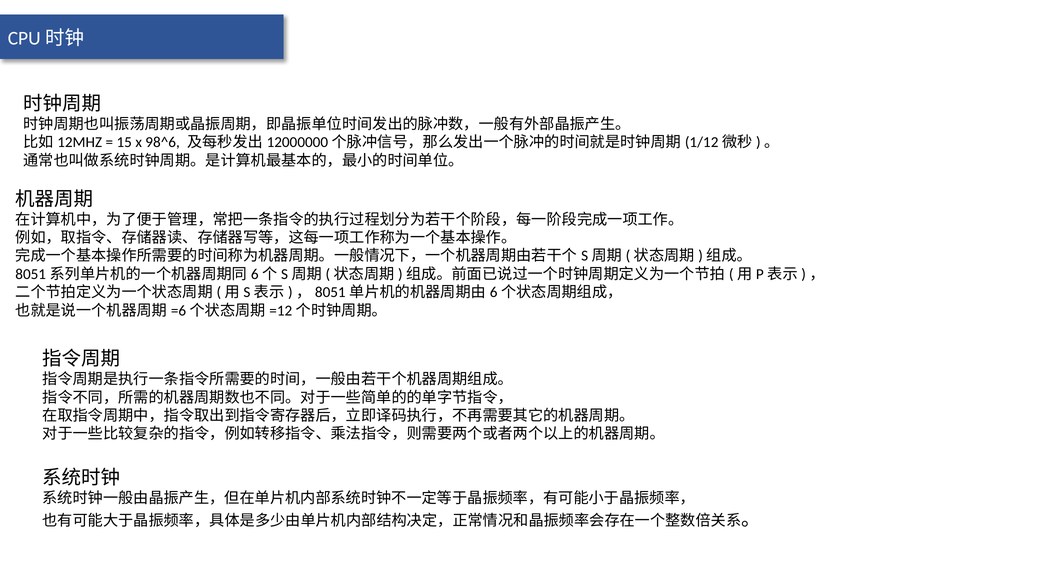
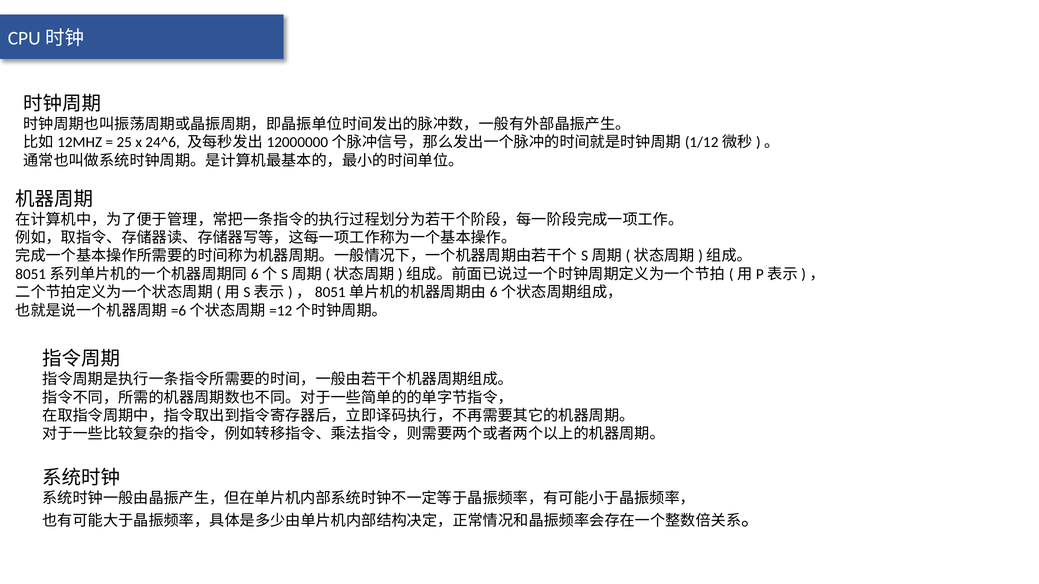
15: 15 -> 25
98^6: 98^6 -> 24^6
